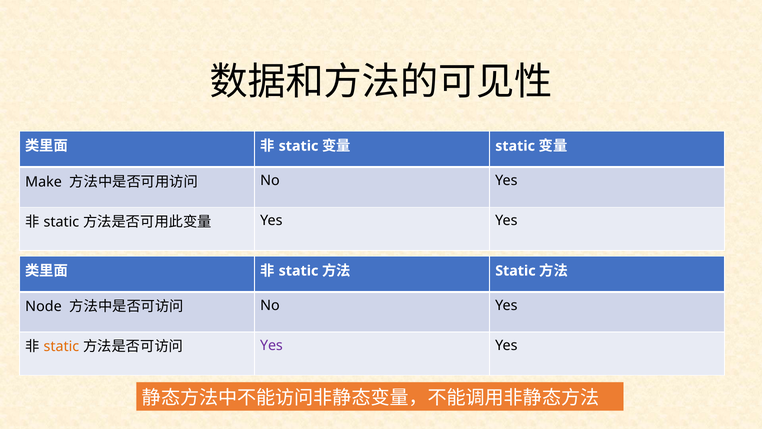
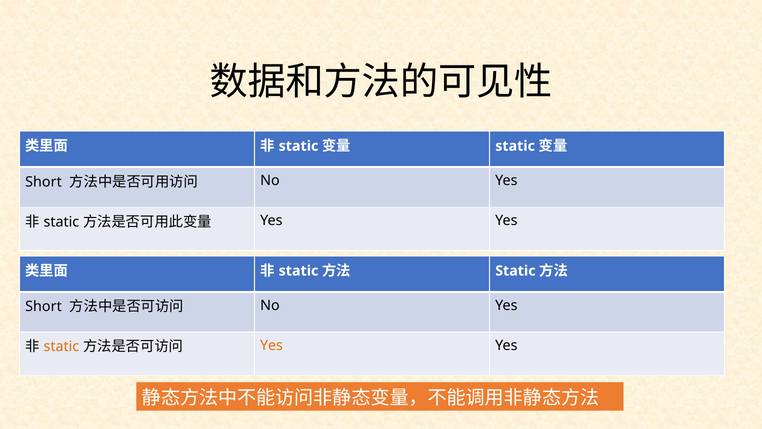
Make at (44, 182): Make -> Short
Node at (43, 306): Node -> Short
Yes at (271, 345) colour: purple -> orange
